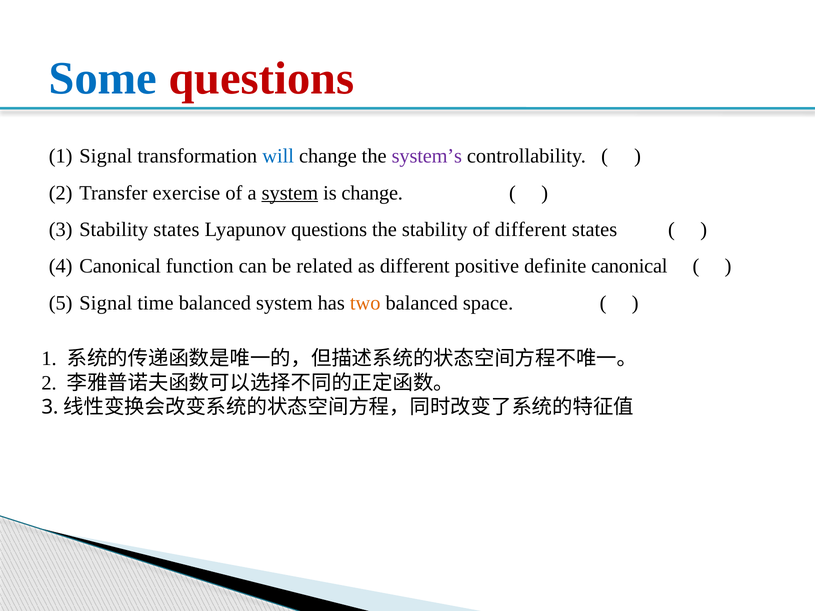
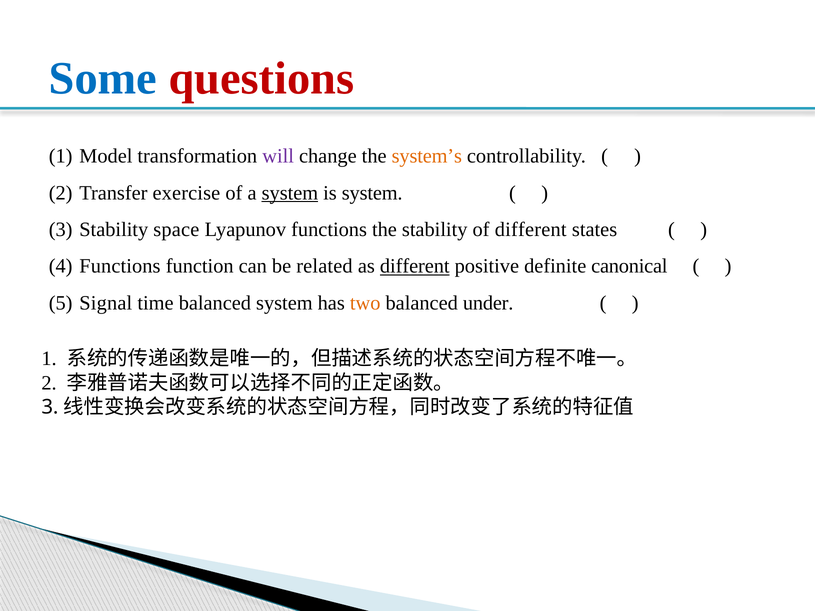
1 Signal: Signal -> Model
will colour: blue -> purple
system’s colour: purple -> orange
is change: change -> system
Stability states: states -> space
Lyapunov questions: questions -> functions
Canonical at (120, 266): Canonical -> Functions
different at (415, 266) underline: none -> present
space: space -> under
